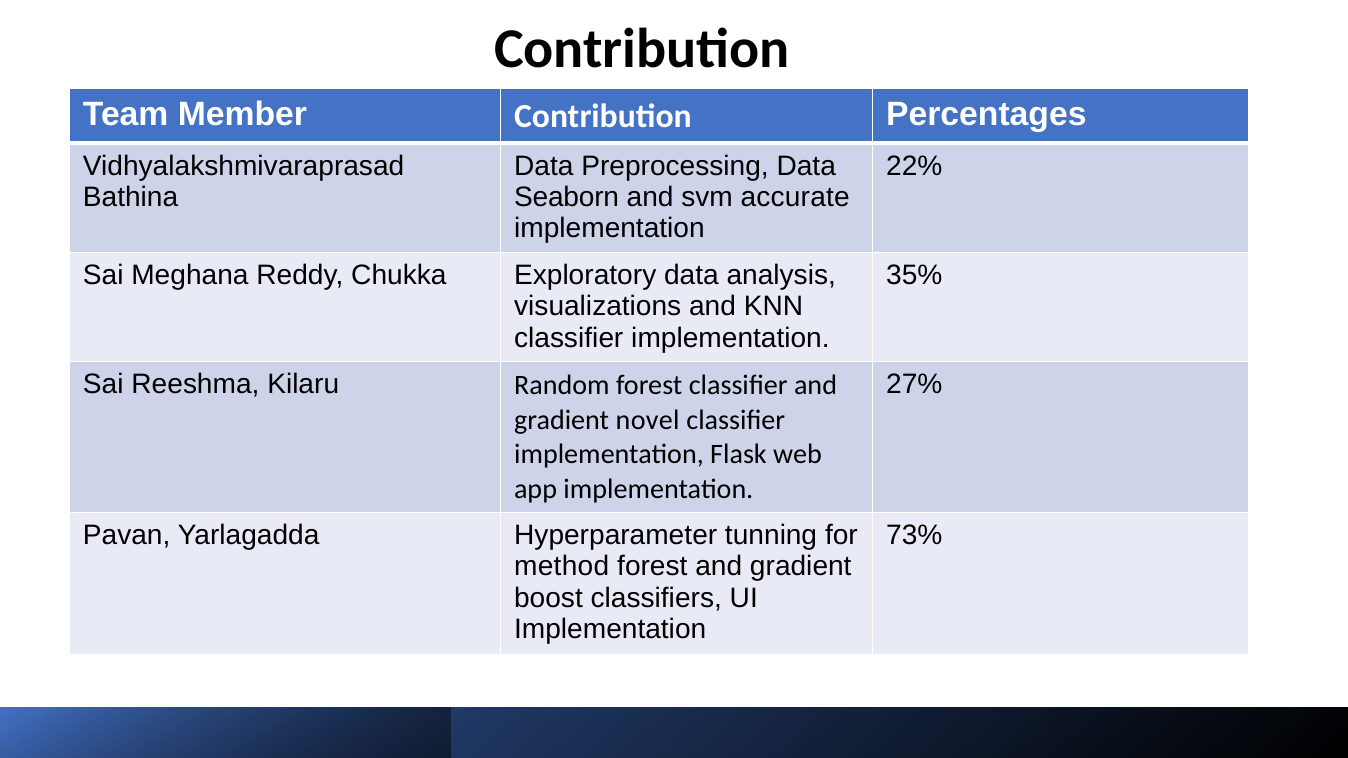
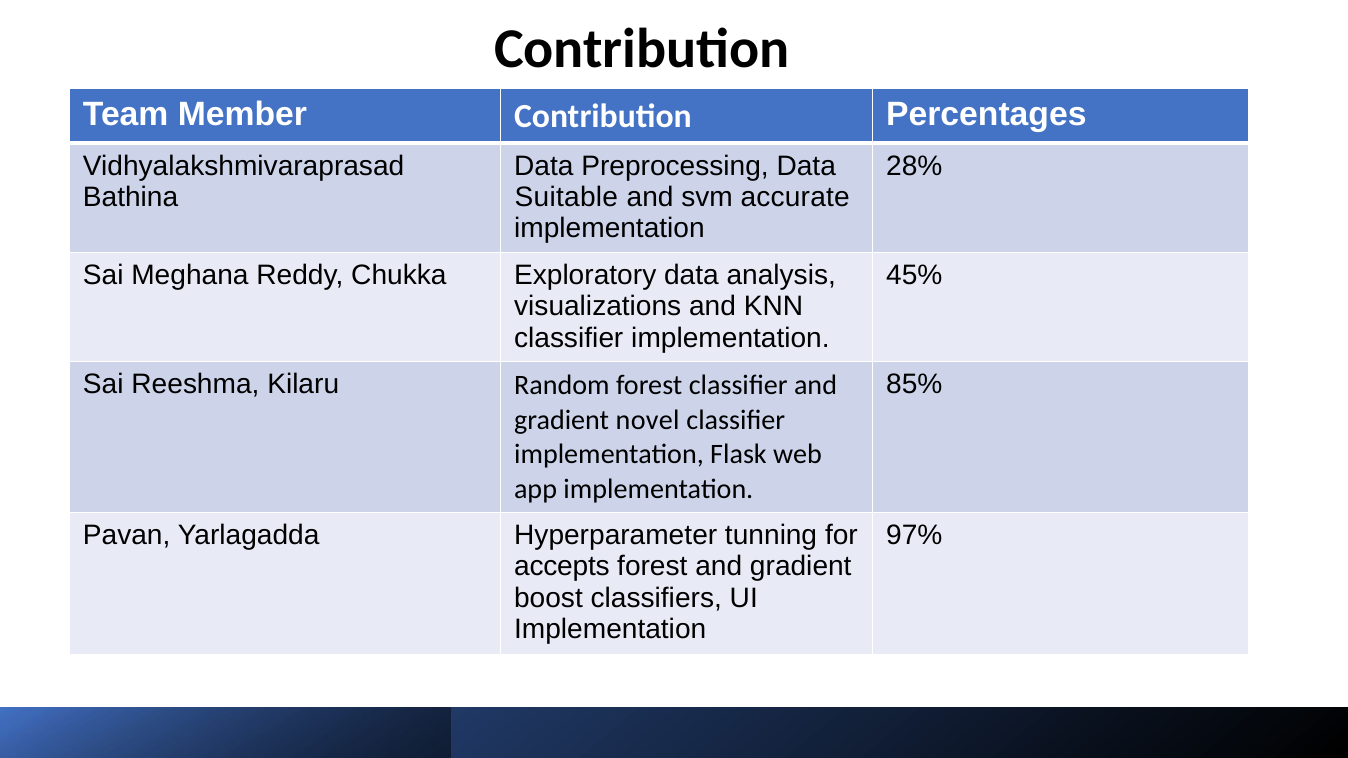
22%: 22% -> 28%
Seaborn: Seaborn -> Suitable
35%: 35% -> 45%
27%: 27% -> 85%
73%: 73% -> 97%
method: method -> accepts
